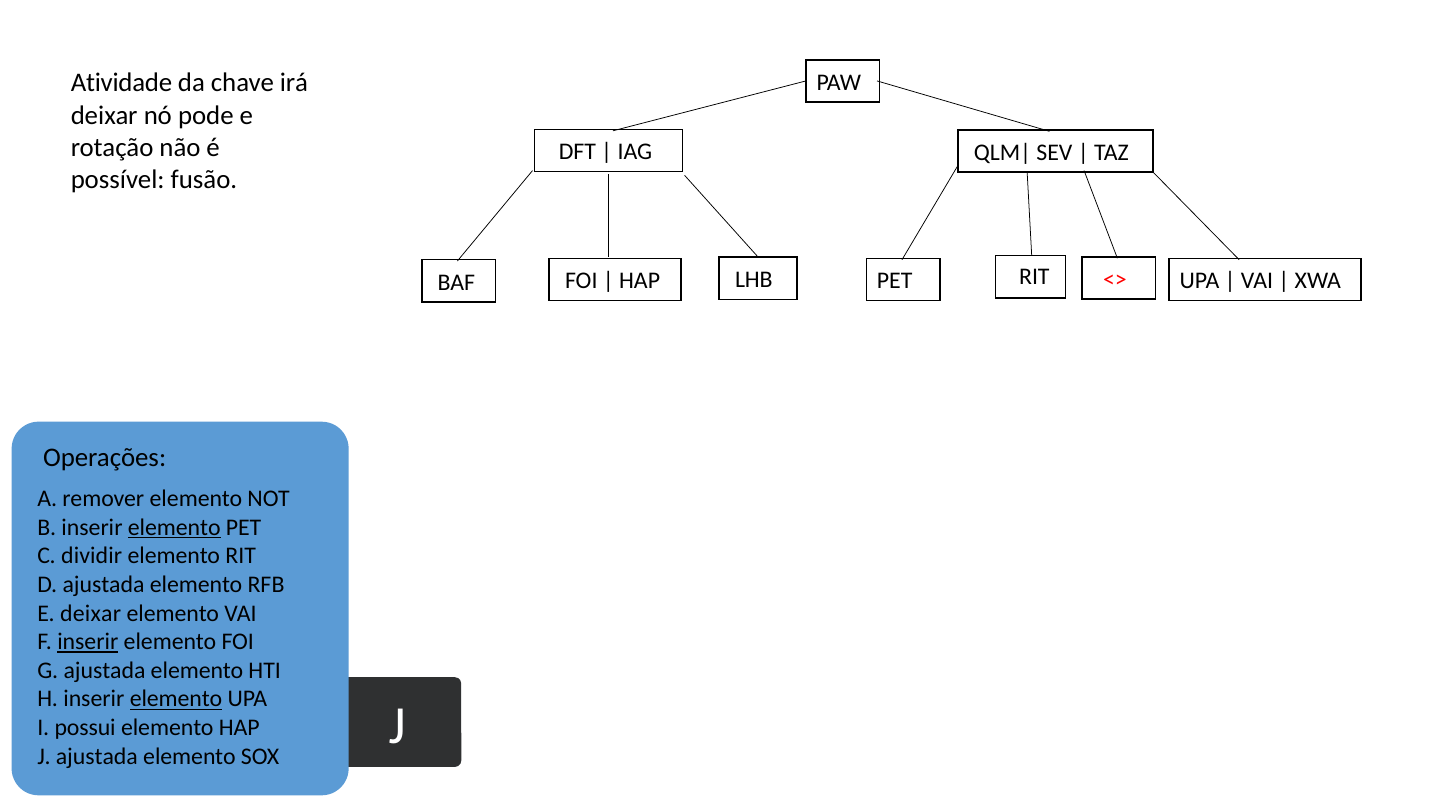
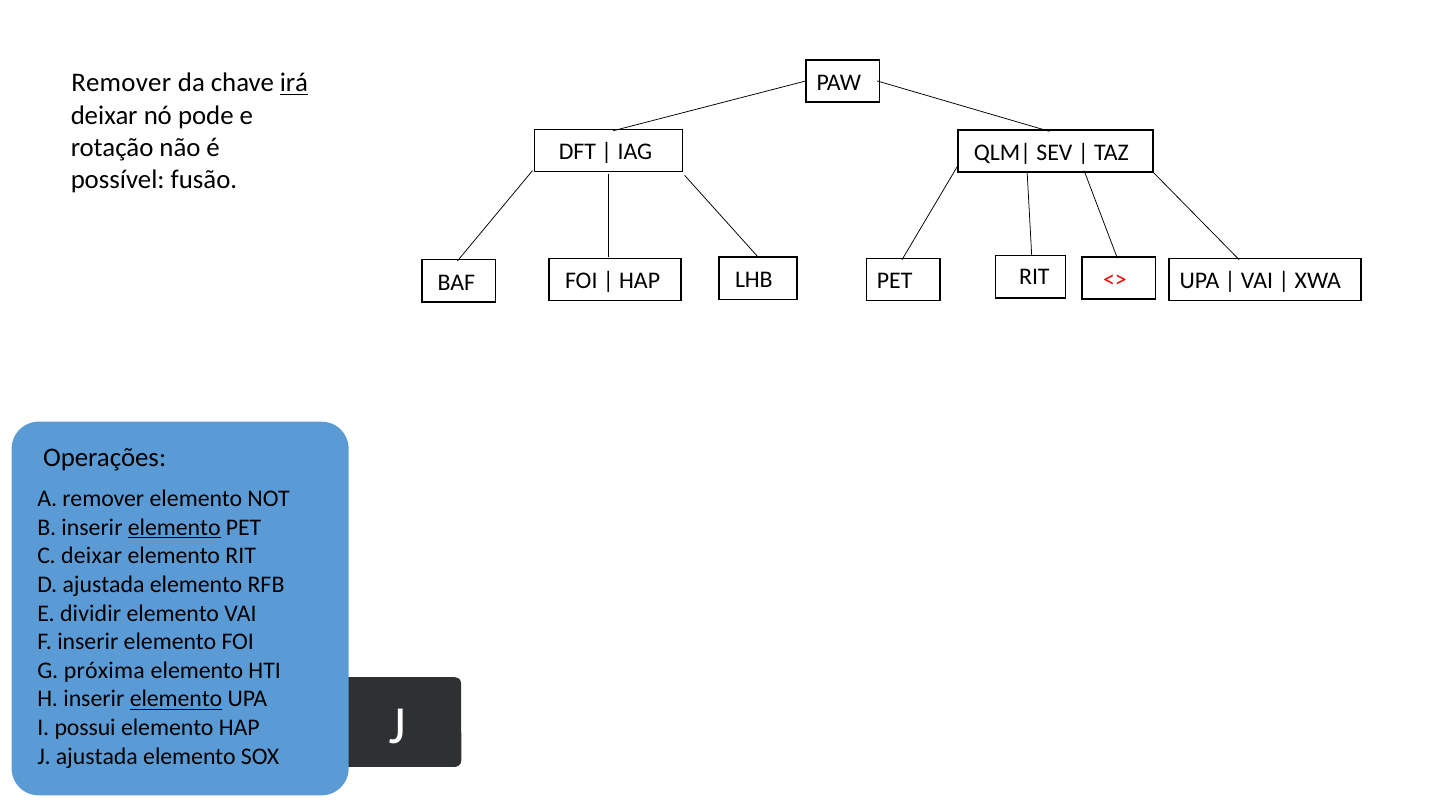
Atividade at (121, 83): Atividade -> Remover
irá underline: none -> present
C dividir: dividir -> deixar
E deixar: deixar -> dividir
inserir at (88, 642) underline: present -> none
G ajustada: ajustada -> próxima
